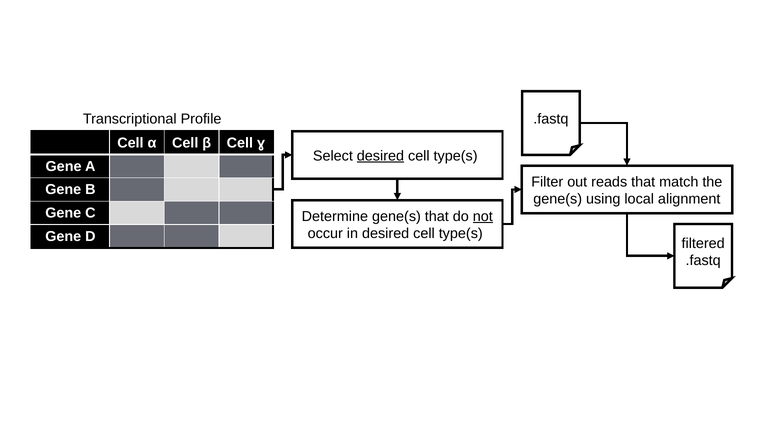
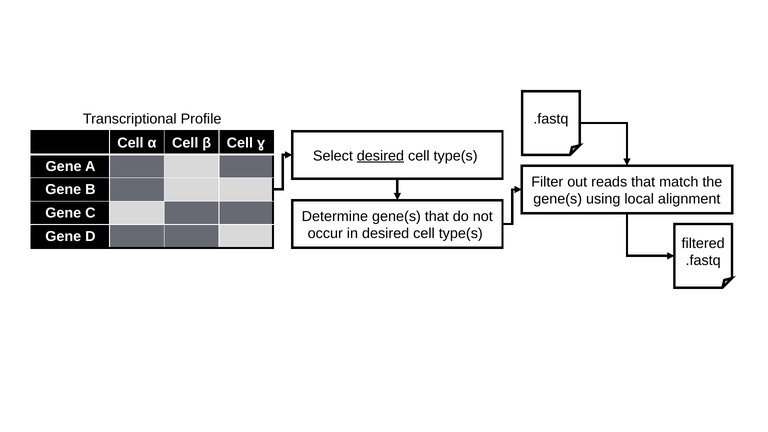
not underline: present -> none
